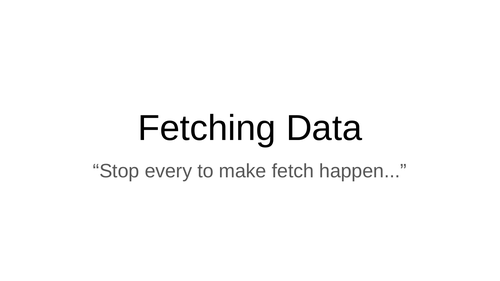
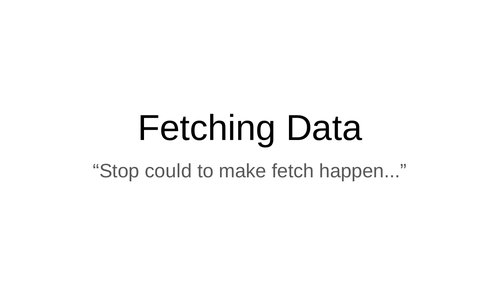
every: every -> could
